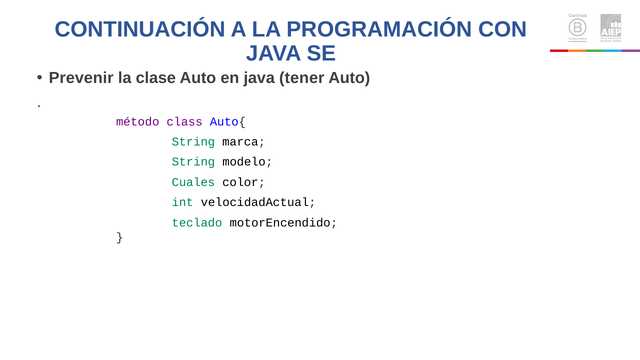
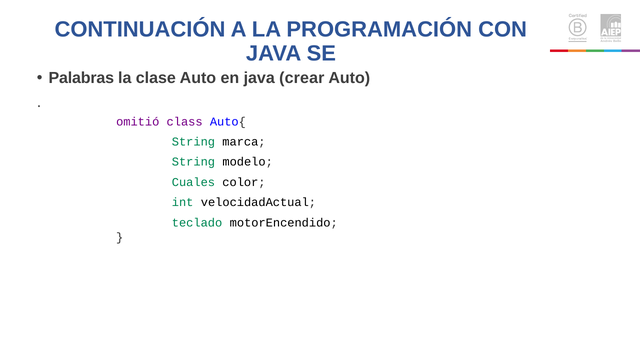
Prevenir: Prevenir -> Palabras
tener: tener -> crear
método: método -> omitió
